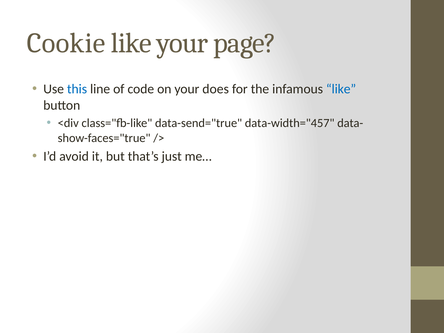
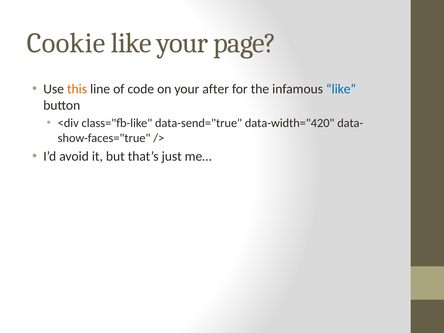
this colour: blue -> orange
does: does -> after
data-width="457: data-width="457 -> data-width="420
